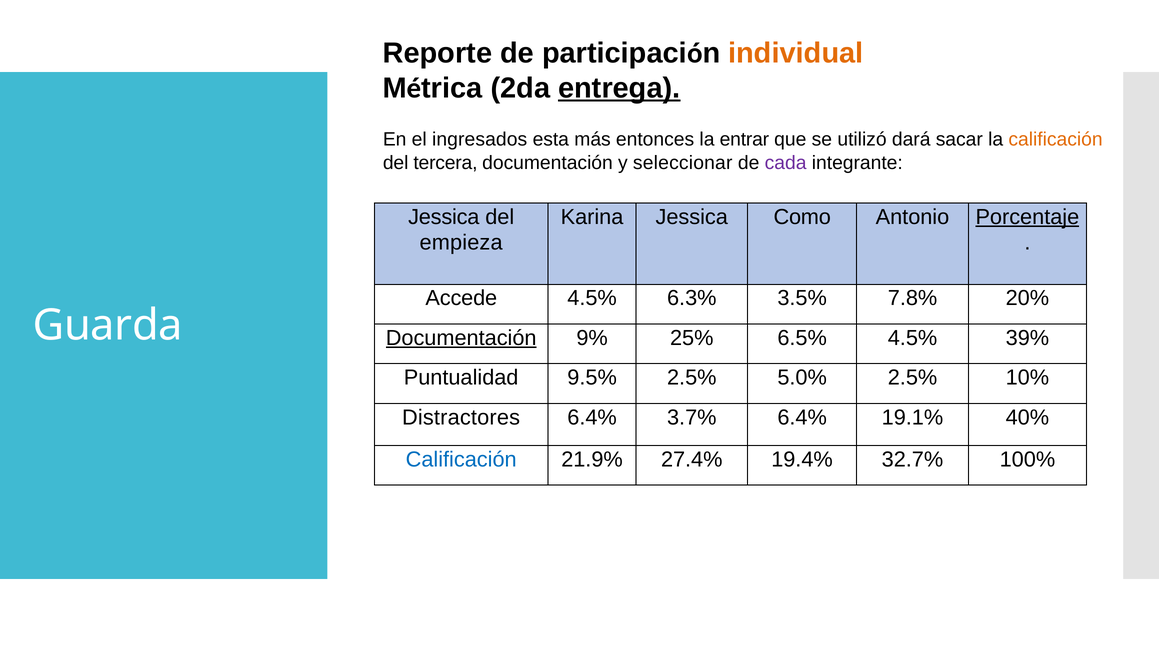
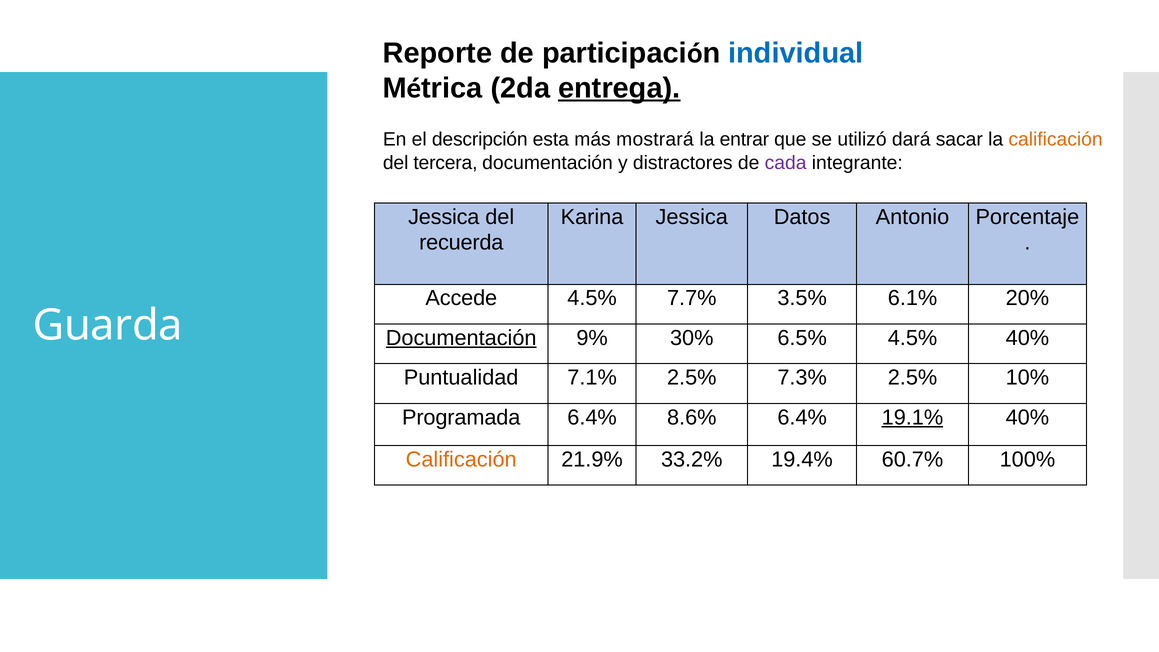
individual colour: orange -> blue
ingresados: ingresados -> descripción
entonces: entonces -> mostrará
seleccionar: seleccionar -> distractores
Como: Como -> Datos
Porcentaje underline: present -> none
empieza: empieza -> recuerda
6.3%: 6.3% -> 7.7%
7.8%: 7.8% -> 6.1%
25%: 25% -> 30%
4.5% 39%: 39% -> 40%
9.5%: 9.5% -> 7.1%
5.0%: 5.0% -> 7.3%
Distractores: Distractores -> Programada
3.7%: 3.7% -> 8.6%
19.1% underline: none -> present
Calificación at (461, 459) colour: blue -> orange
27.4%: 27.4% -> 33.2%
32.7%: 32.7% -> 60.7%
